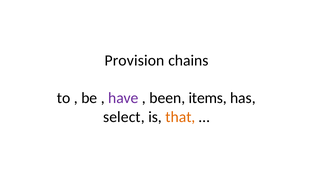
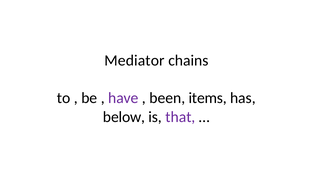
Provision: Provision -> Mediator
select: select -> below
that colour: orange -> purple
